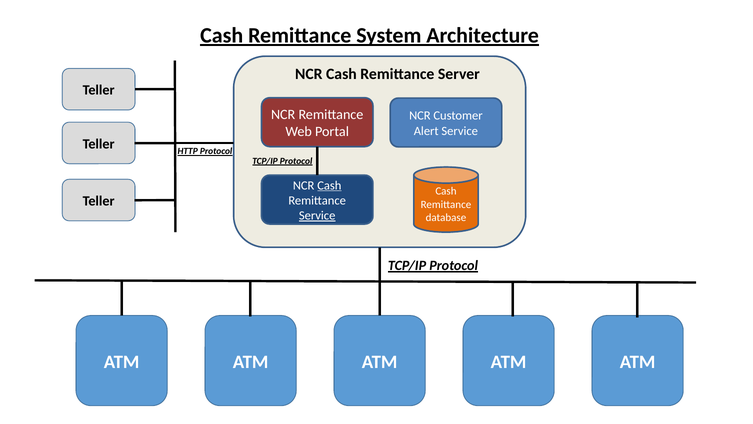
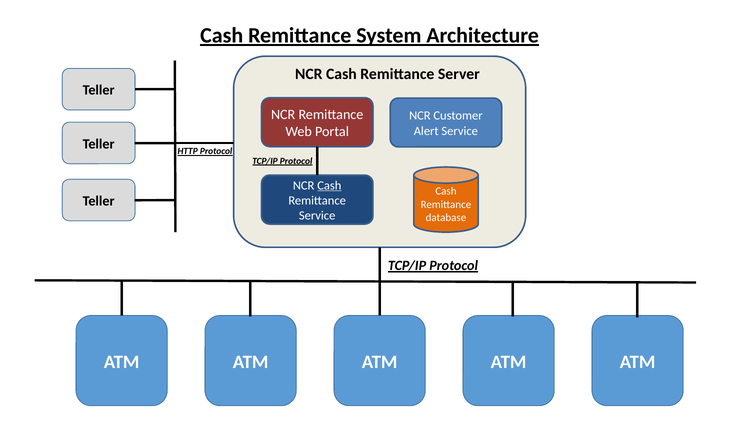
Service at (317, 215) underline: present -> none
